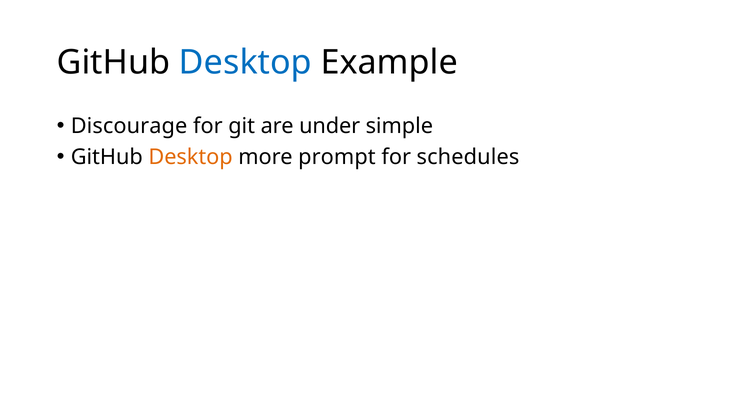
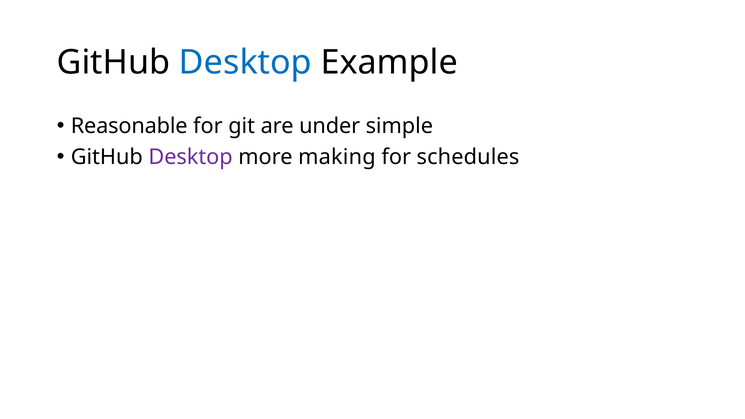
Discourage: Discourage -> Reasonable
Desktop at (191, 157) colour: orange -> purple
prompt: prompt -> making
